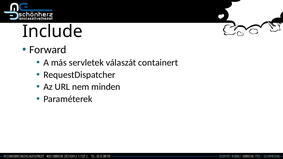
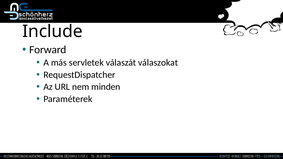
containert: containert -> válaszokat
